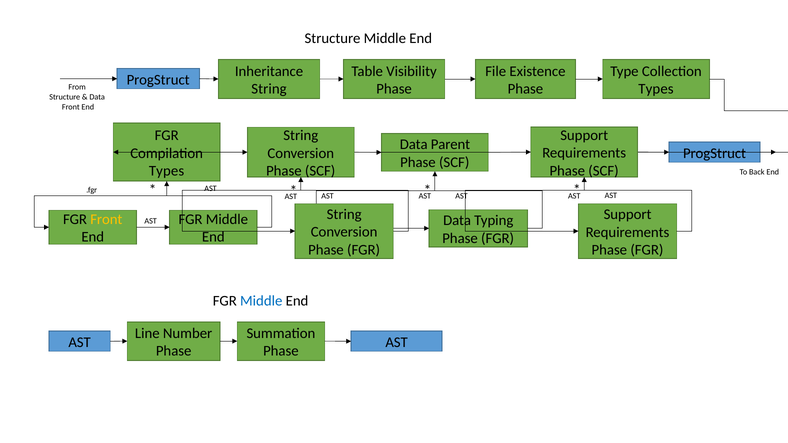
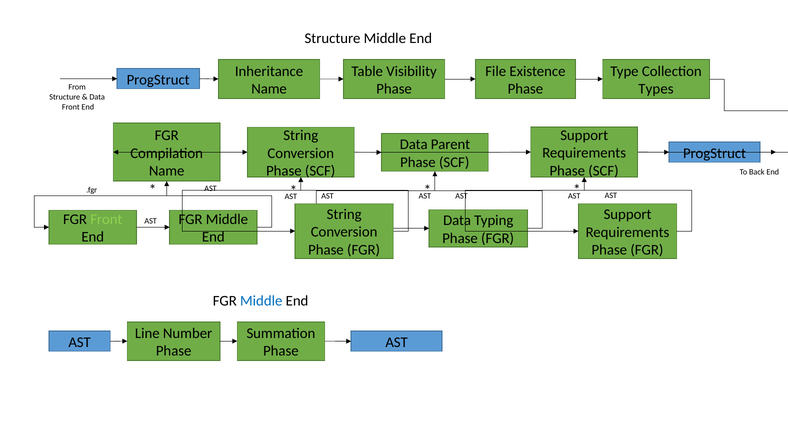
String at (269, 89): String -> Name
Types at (167, 171): Types -> Name
Front at (106, 220) colour: yellow -> light green
